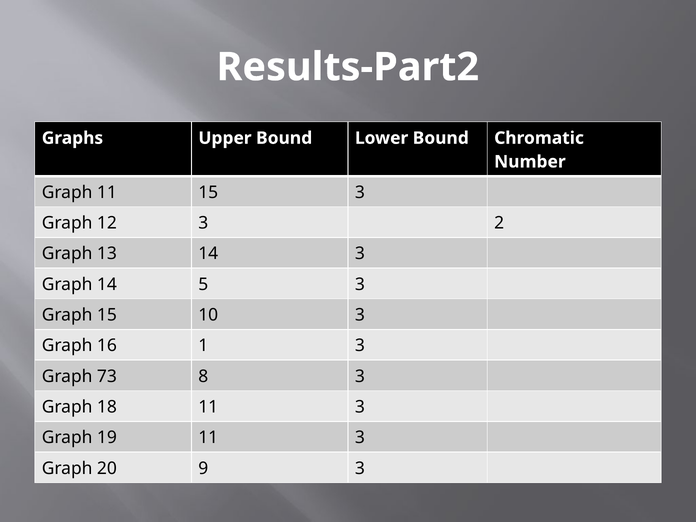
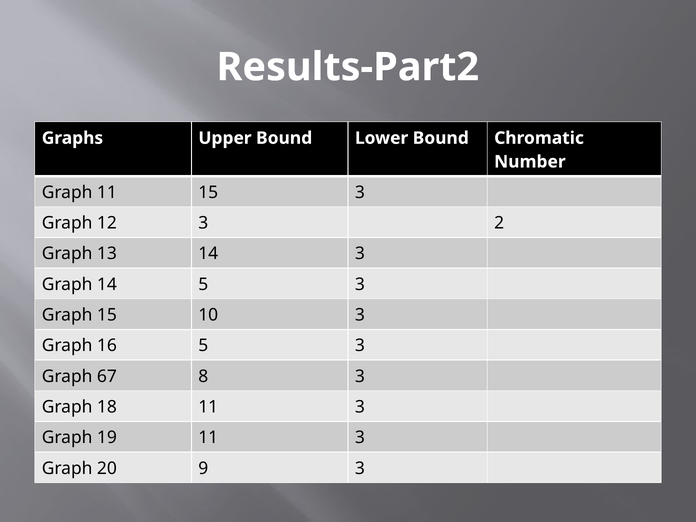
16 1: 1 -> 5
73: 73 -> 67
